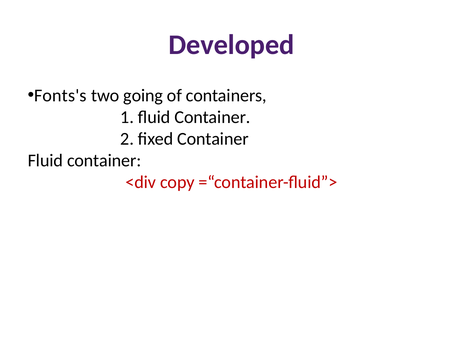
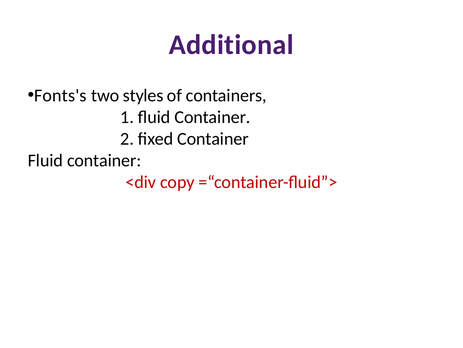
Developed: Developed -> Additional
going: going -> styles
